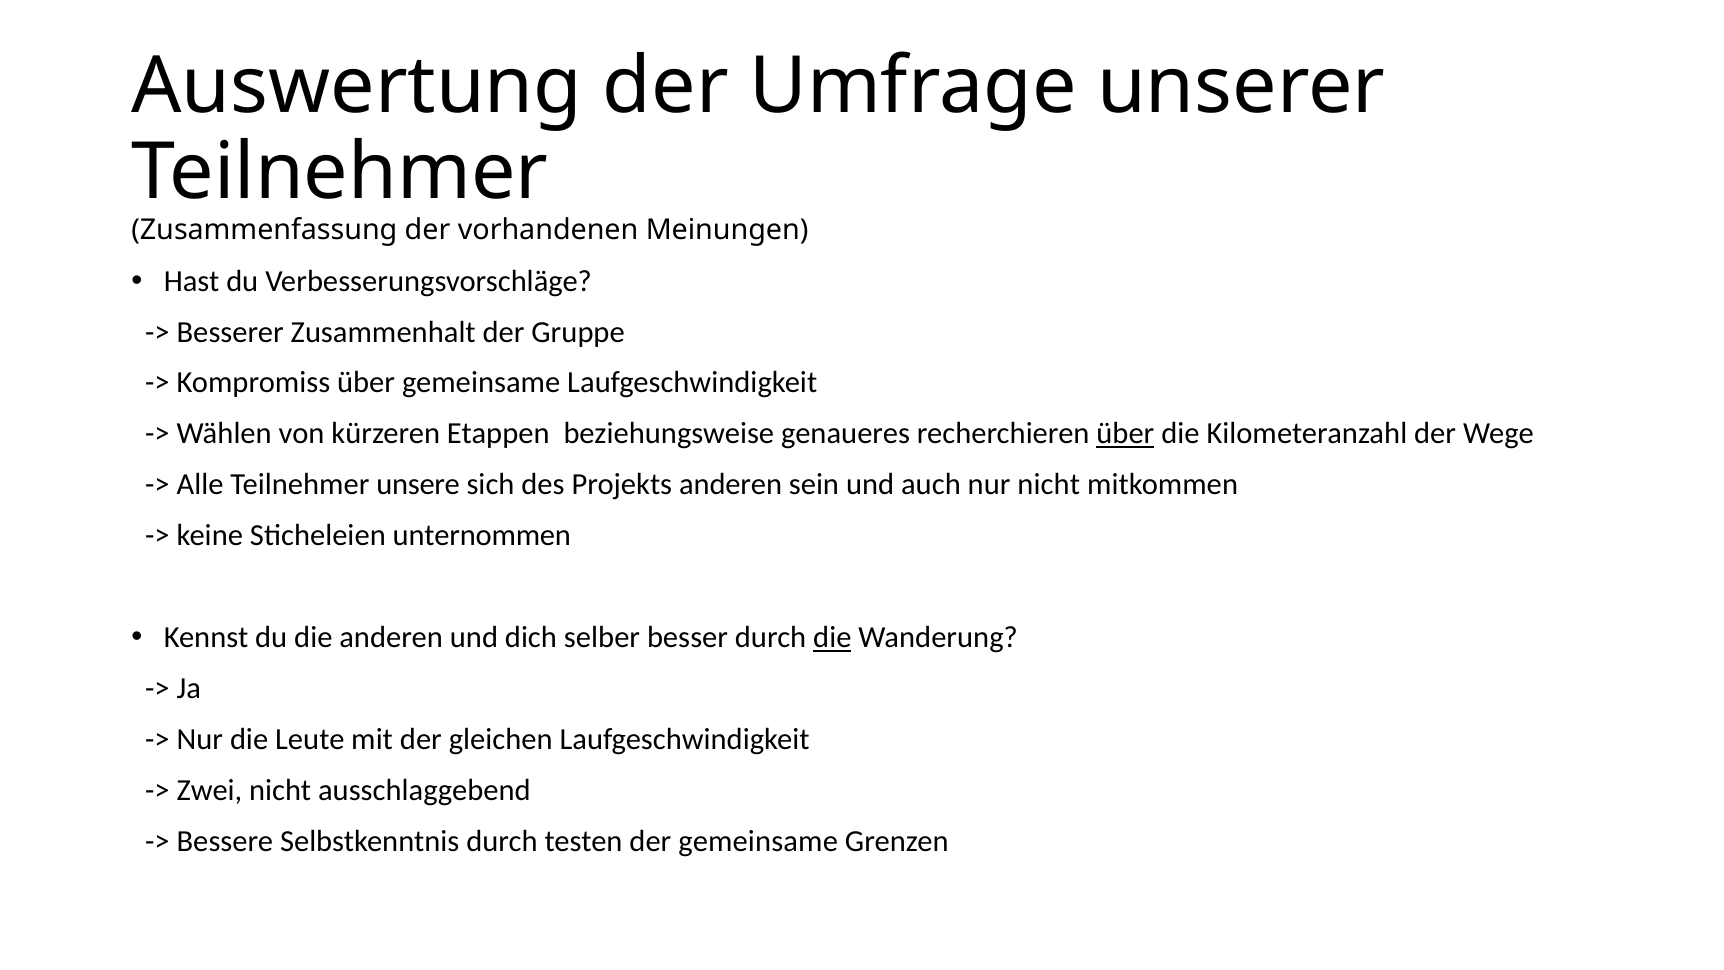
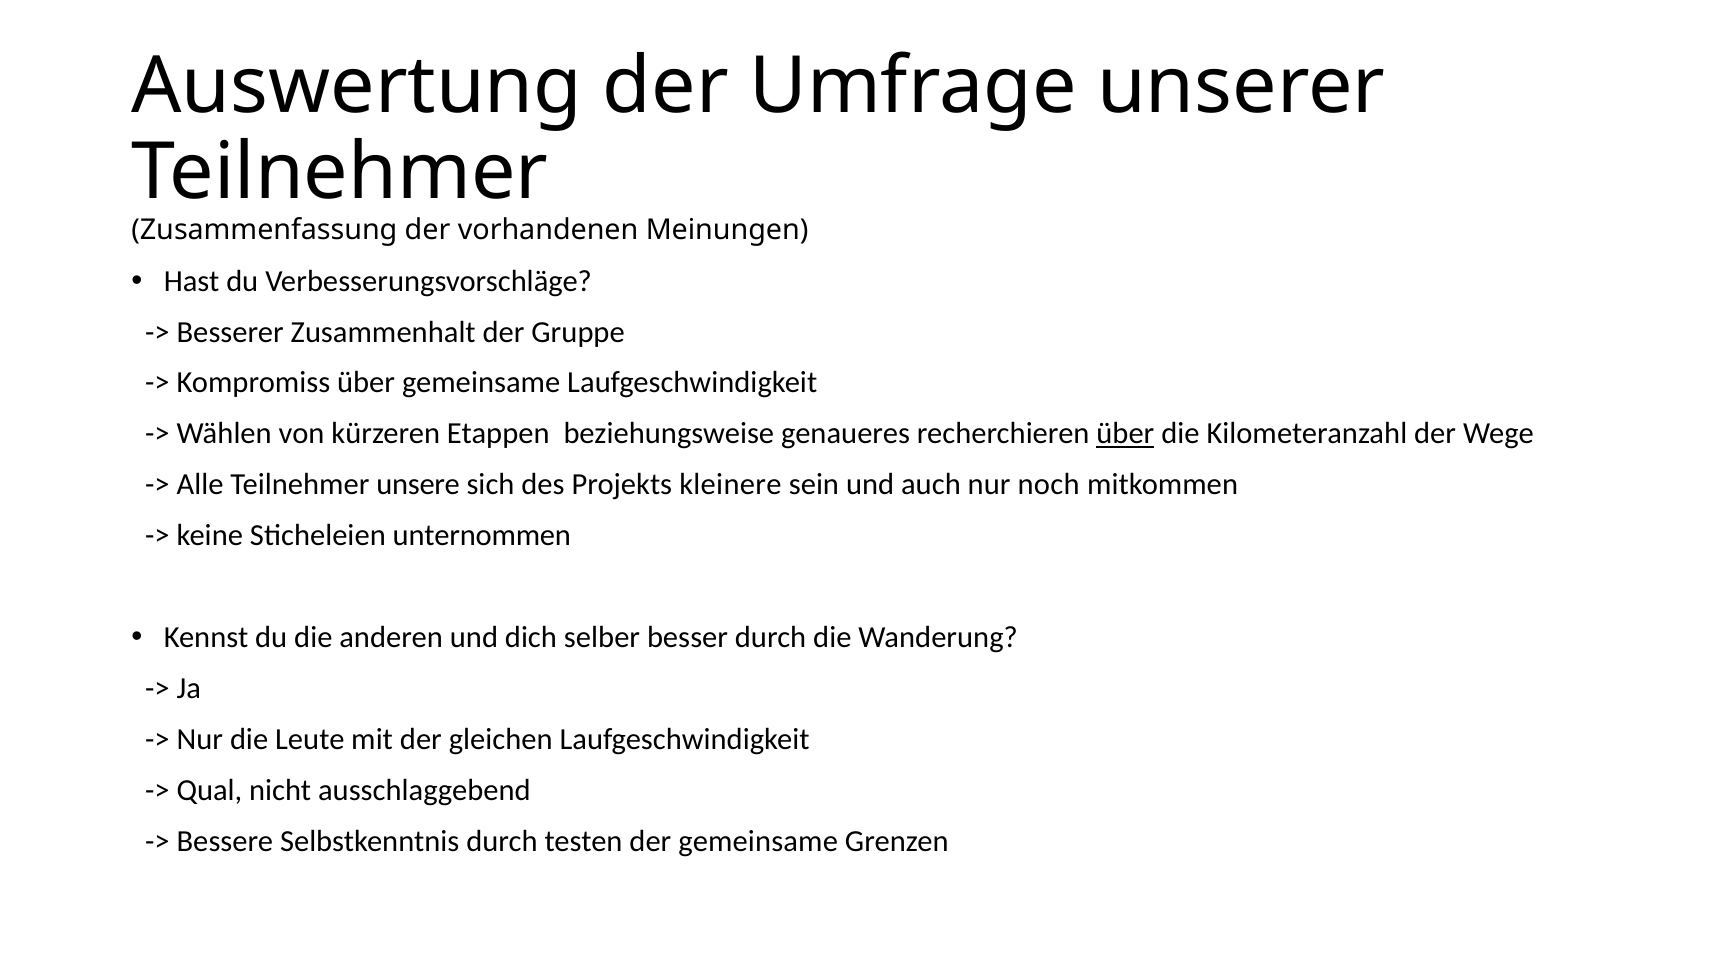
Projekts anderen: anderen -> kleinere
nur nicht: nicht -> noch
die at (832, 638) underline: present -> none
Zwei: Zwei -> Qual
